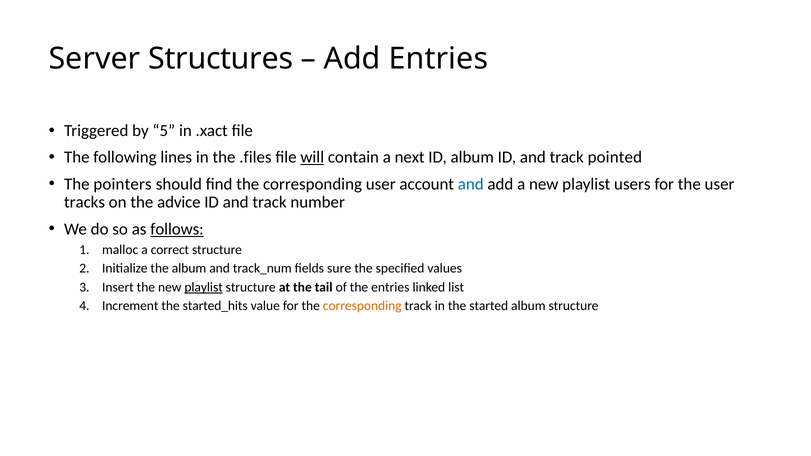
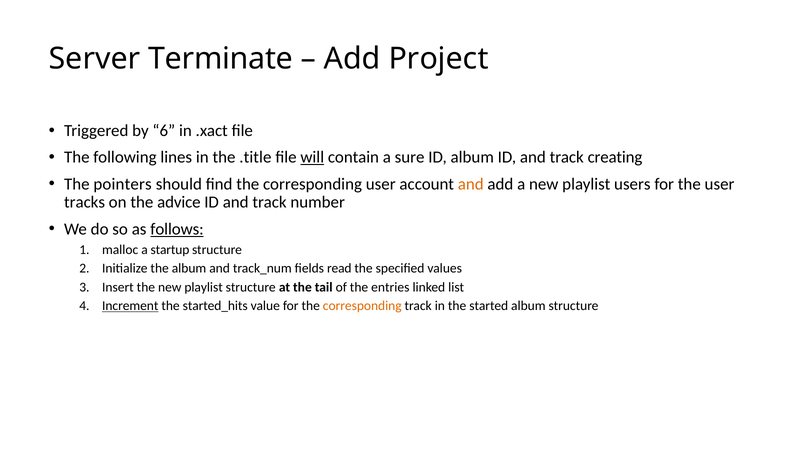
Structures: Structures -> Terminate
Add Entries: Entries -> Project
5: 5 -> 6
.files: .files -> .title
next: next -> sure
pointed: pointed -> creating
and at (471, 184) colour: blue -> orange
correct: correct -> startup
sure: sure -> read
playlist at (204, 287) underline: present -> none
Increment underline: none -> present
